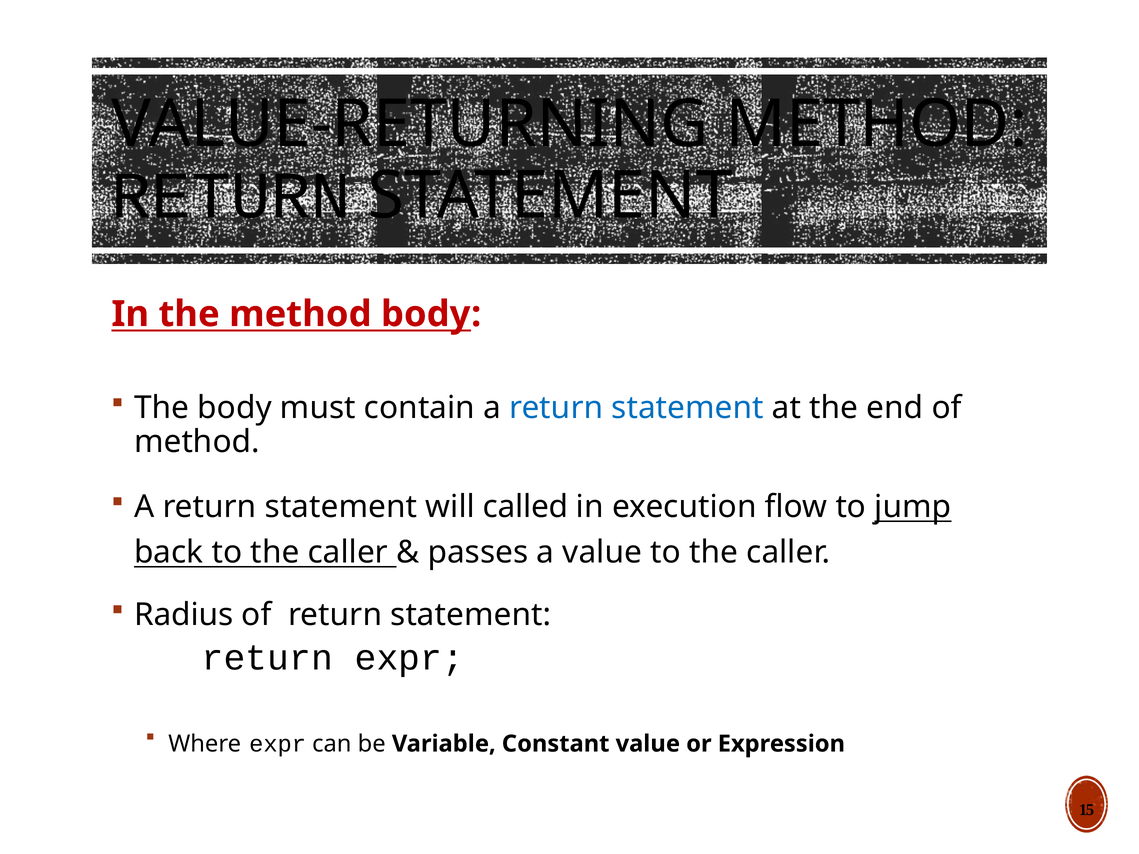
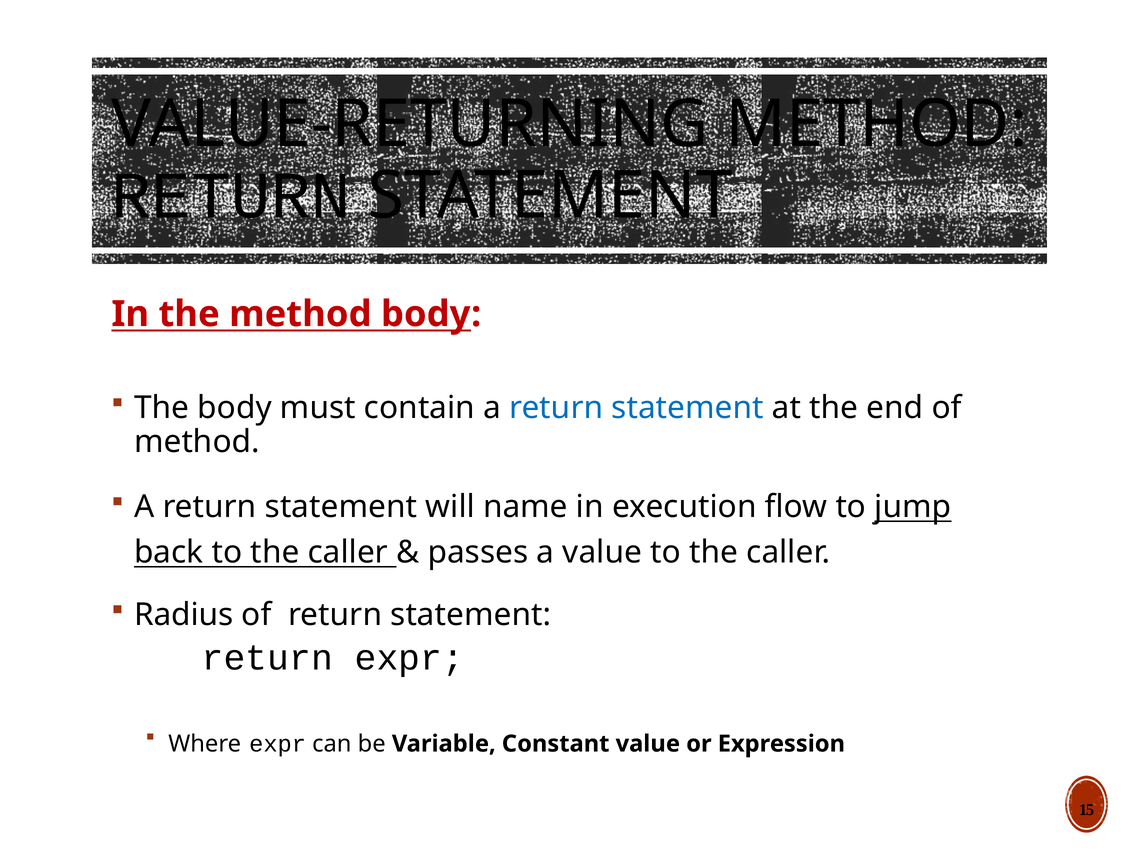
called: called -> name
